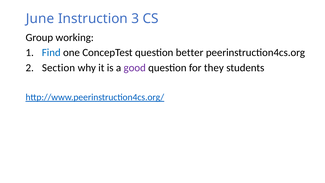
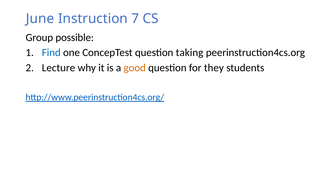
3: 3 -> 7
working: working -> possible
better: better -> taking
Section: Section -> Lecture
good colour: purple -> orange
